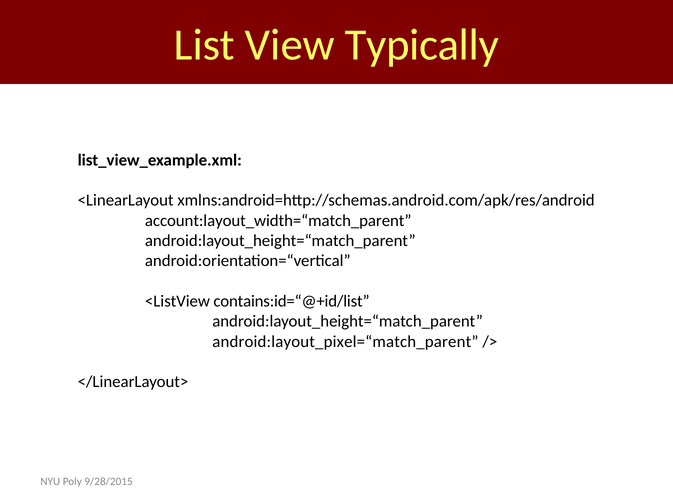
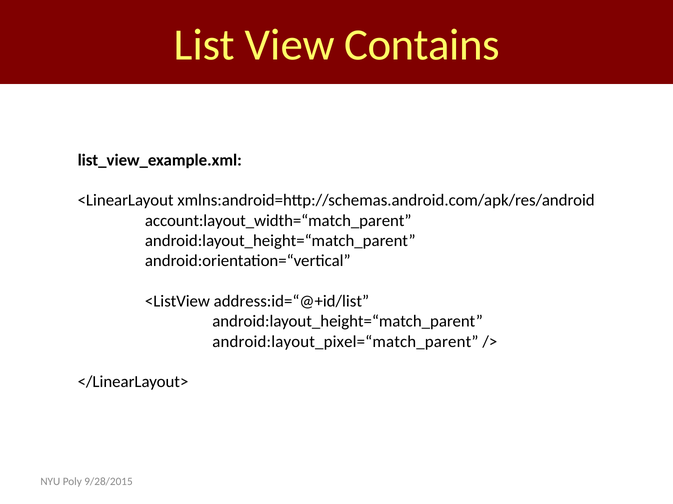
Typically: Typically -> Contains
contains:id=“@+id/list: contains:id=“@+id/list -> address:id=“@+id/list
